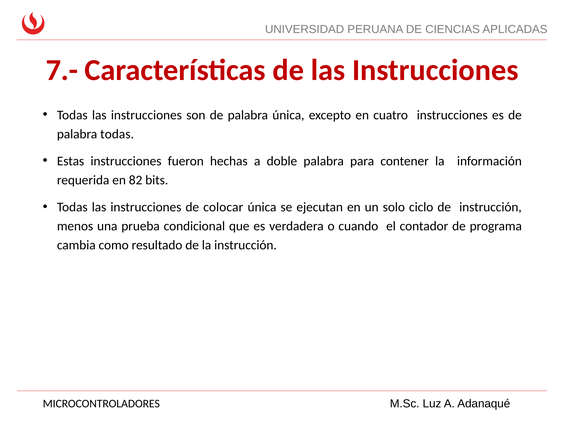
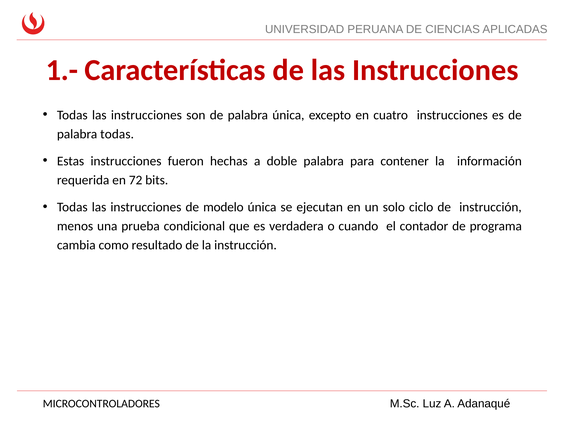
7.-: 7.- -> 1.-
82: 82 -> 72
colocar: colocar -> modelo
